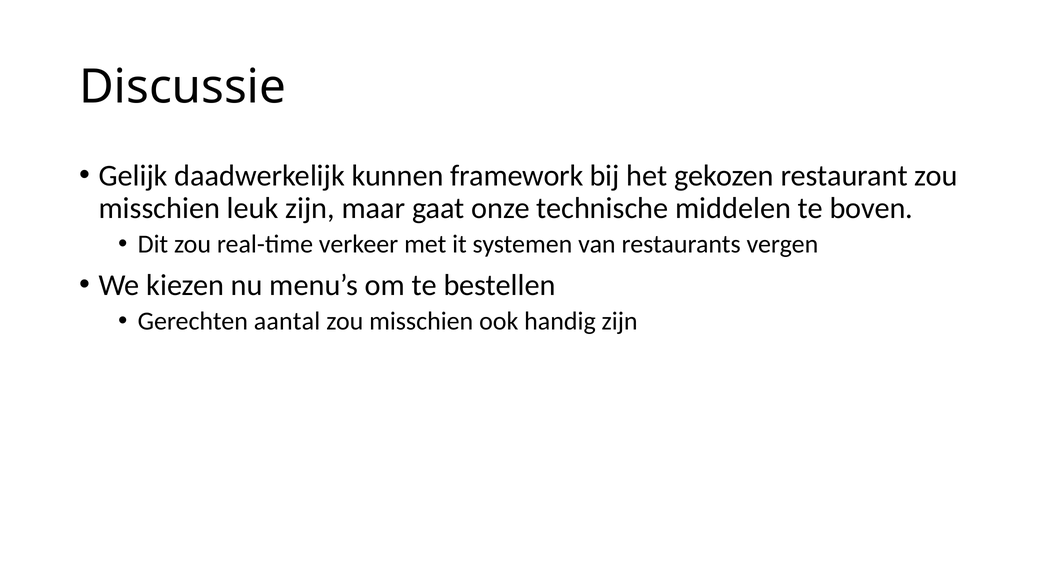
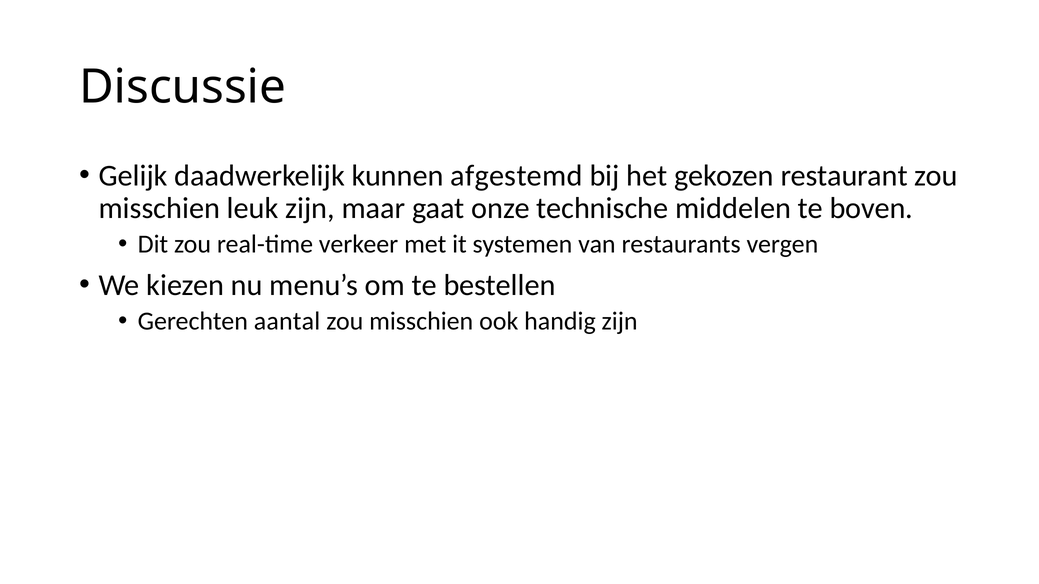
framework: framework -> afgestemd
